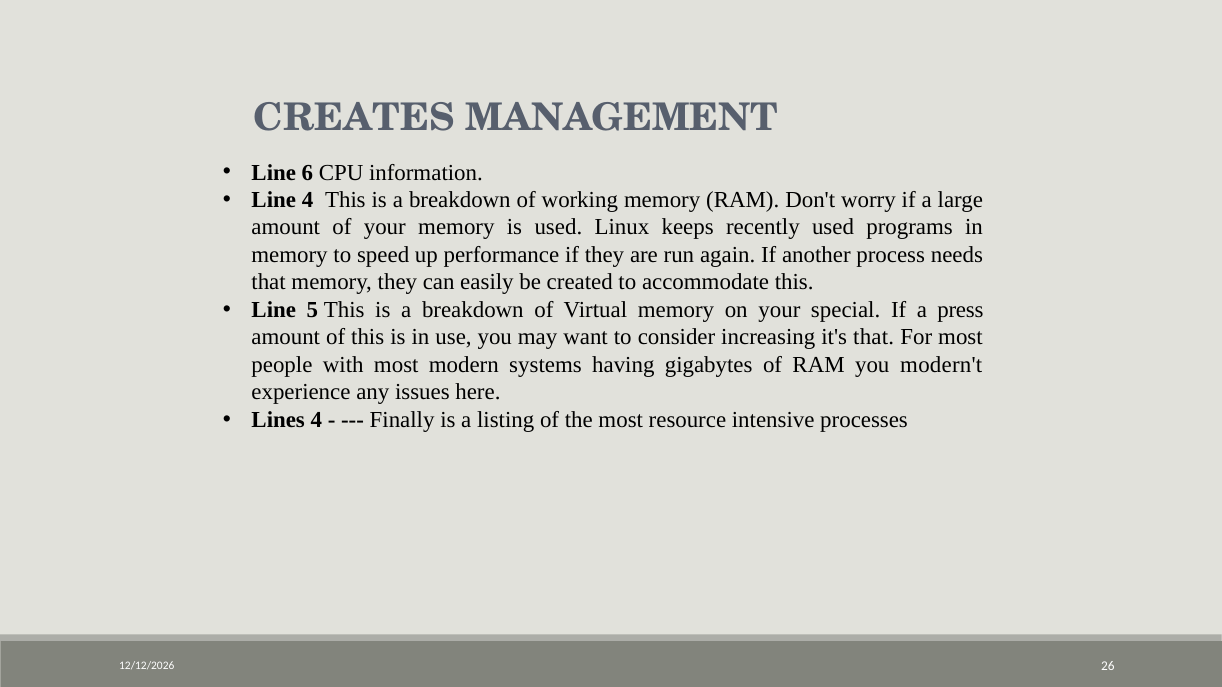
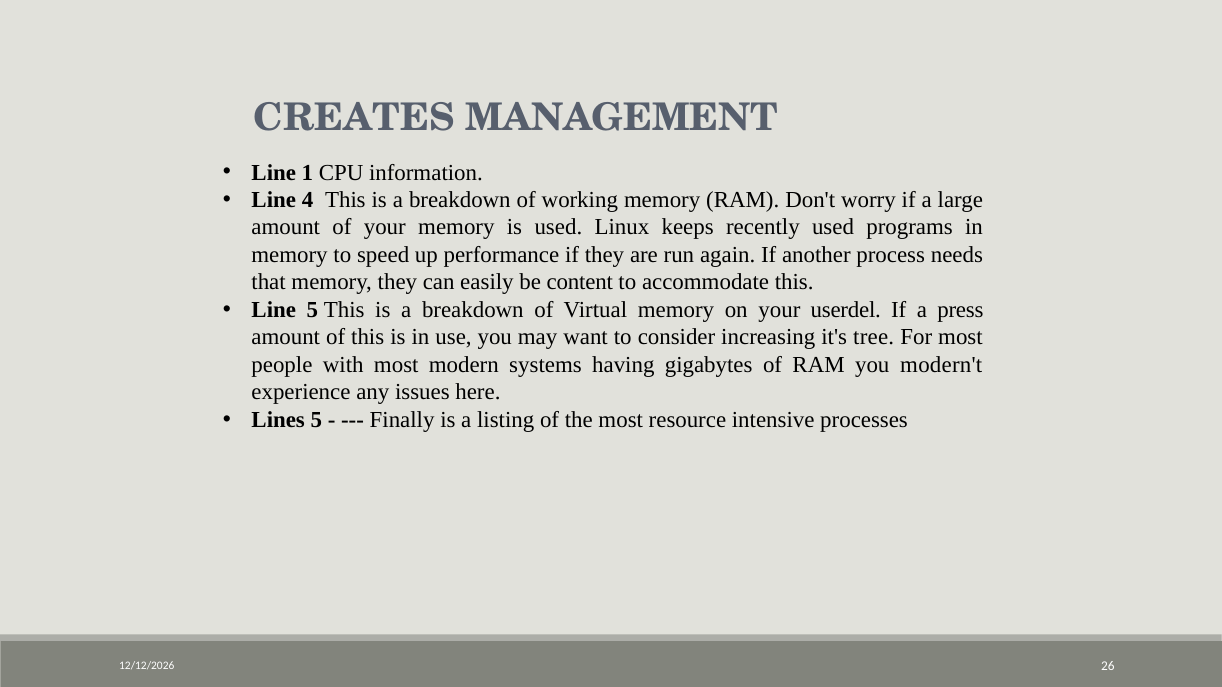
6: 6 -> 1
created: created -> content
special: special -> userdel
it's that: that -> tree
Lines 4: 4 -> 5
